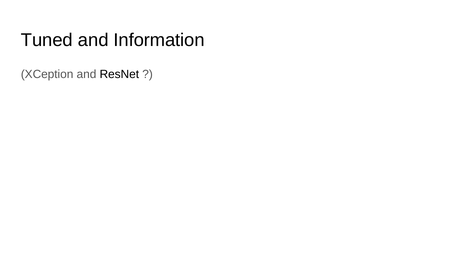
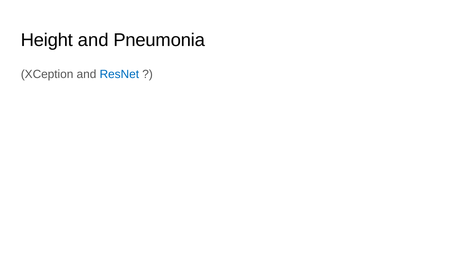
Tuned: Tuned -> Height
Information: Information -> Pneumonia
ResNet colour: black -> blue
